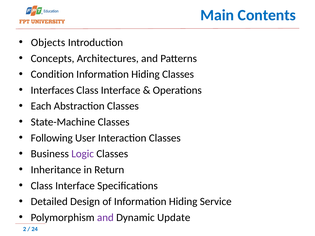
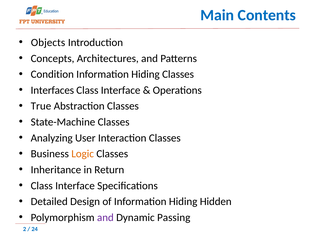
Each: Each -> True
Following: Following -> Analyzing
Logic colour: purple -> orange
Service: Service -> Hidden
Update: Update -> Passing
